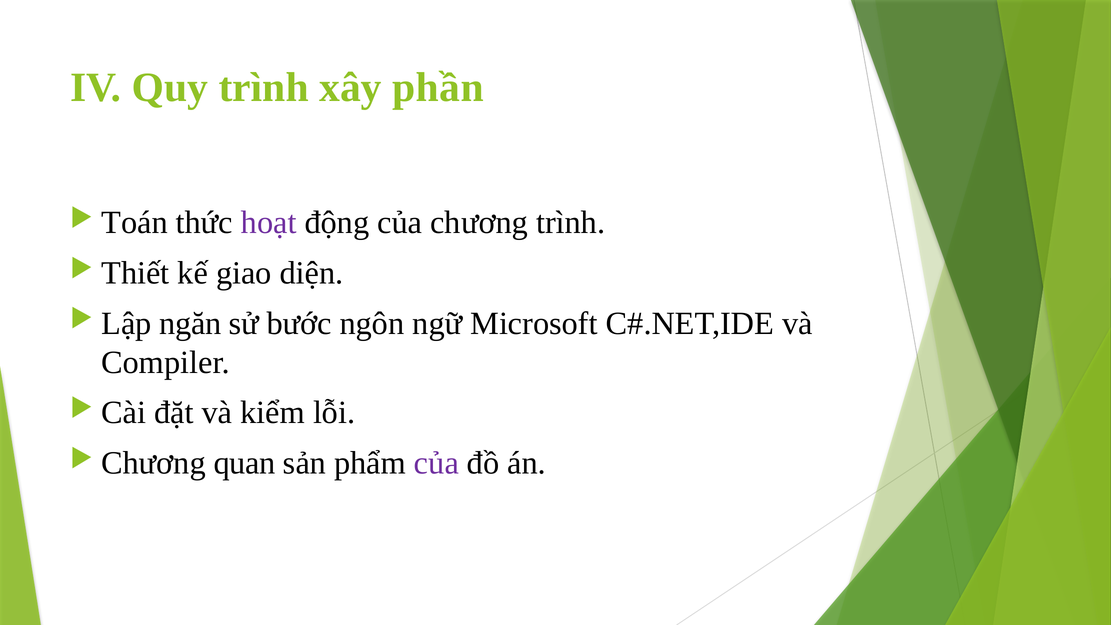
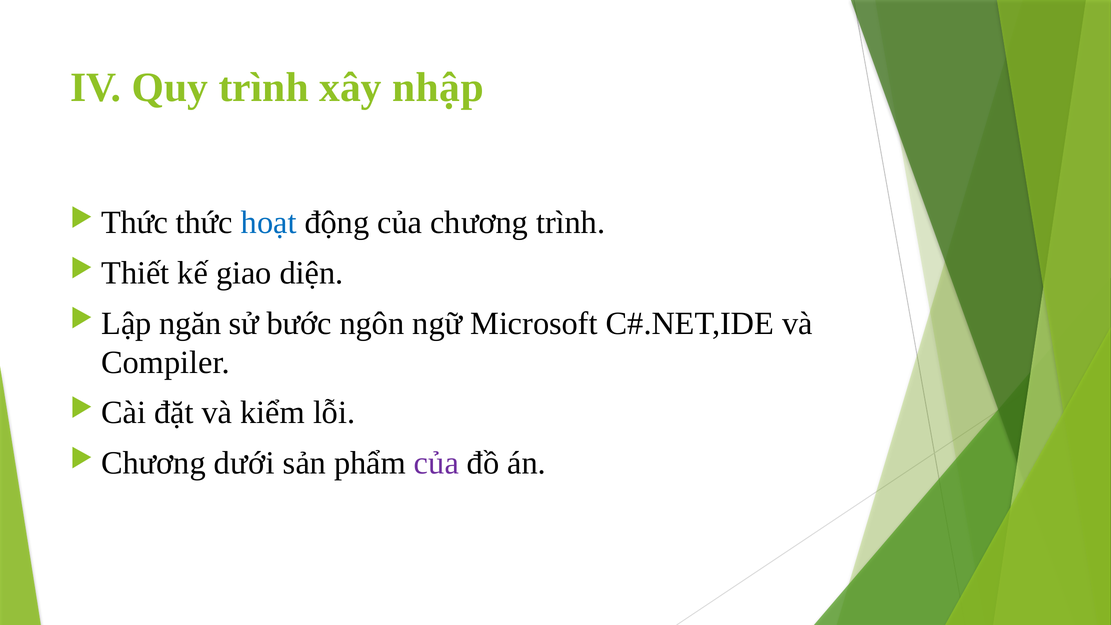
phần: phần -> nhập
Toán at (135, 223): Toán -> Thức
hoạt colour: purple -> blue
quan: quan -> dưới
